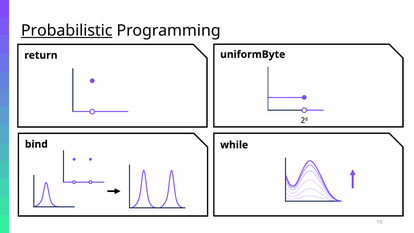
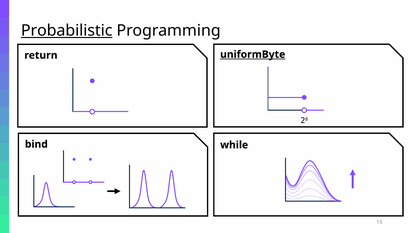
uniformByte underline: none -> present
